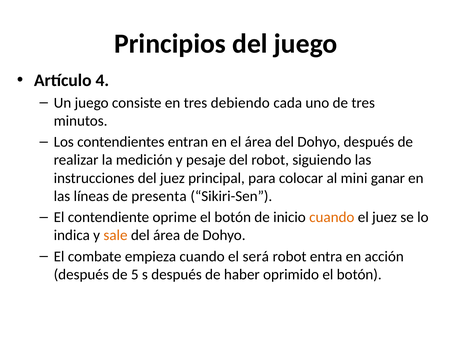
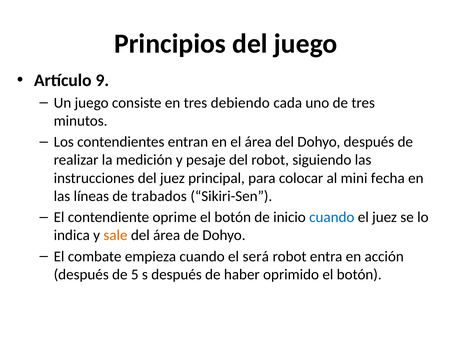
4: 4 -> 9
ganar: ganar -> fecha
presenta: presenta -> trabados
cuando at (332, 217) colour: orange -> blue
